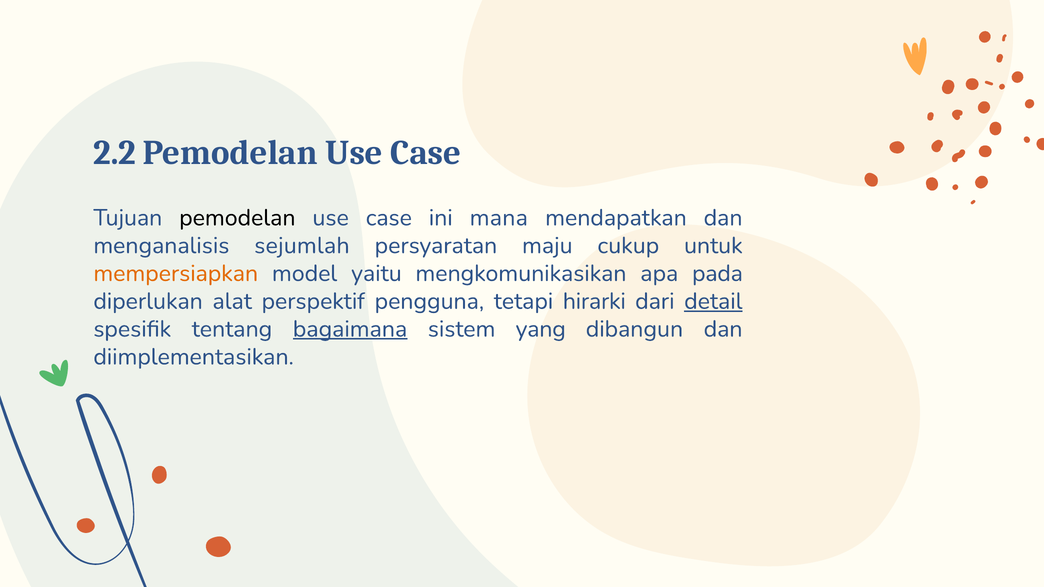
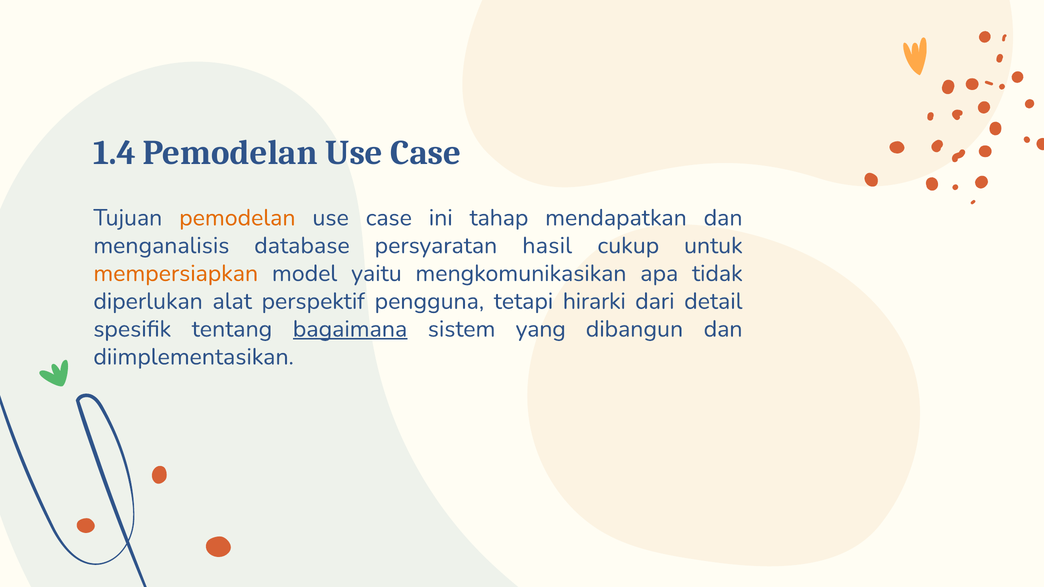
2.2: 2.2 -> 1.4
pemodelan at (237, 218) colour: black -> orange
mana: mana -> tahap
sejumlah: sejumlah -> database
maju: maju -> hasil
pada: pada -> tidak
detail underline: present -> none
